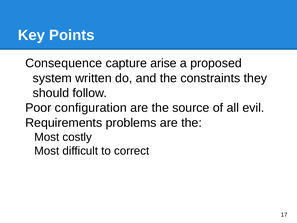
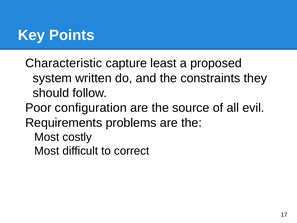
Consequence: Consequence -> Characteristic
arise: arise -> least
